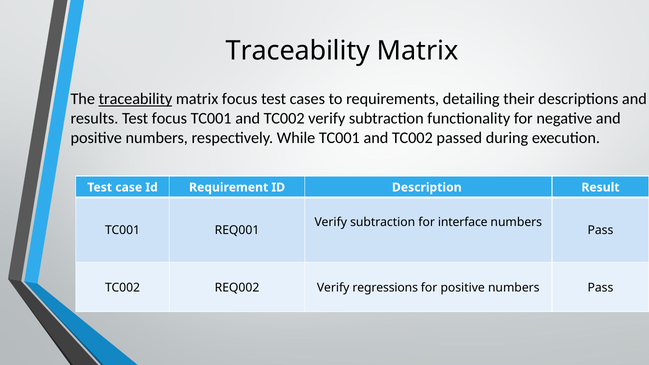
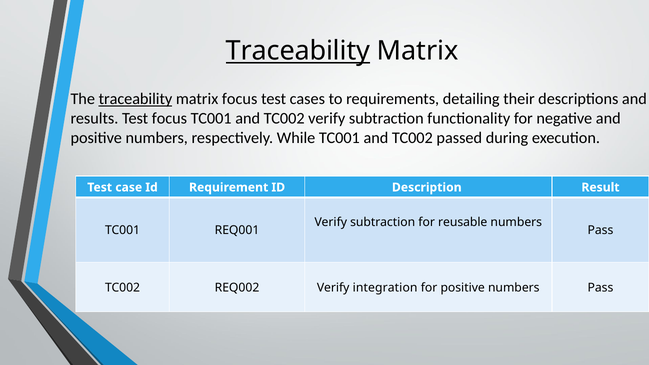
Traceability at (298, 51) underline: none -> present
interface: interface -> reusable
regressions: regressions -> integration
